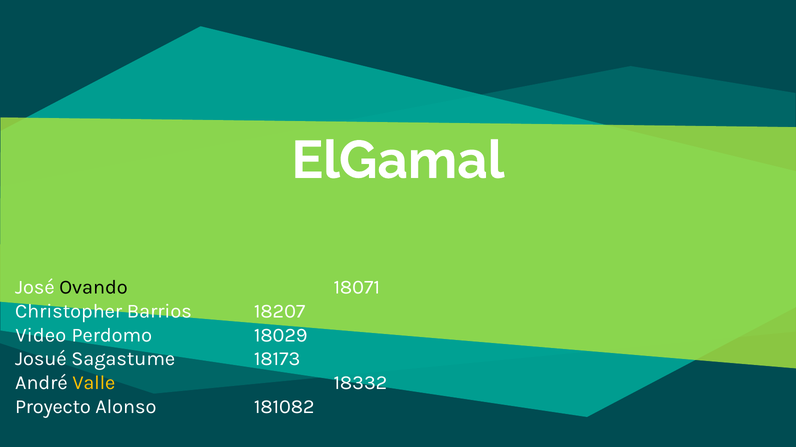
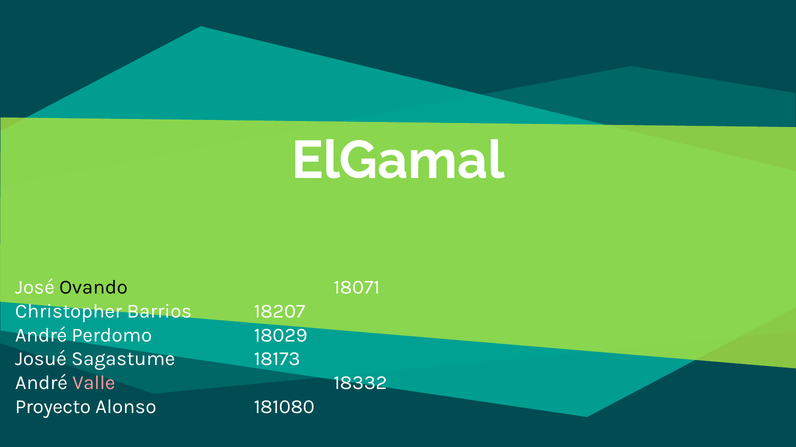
Video at (41, 336): Video -> André
Valle colour: yellow -> pink
181082: 181082 -> 181080
